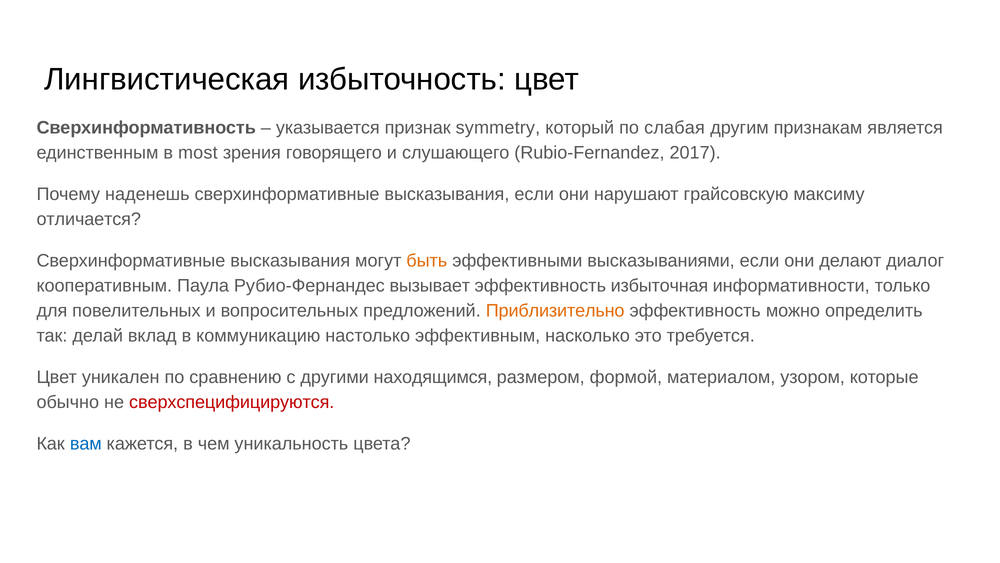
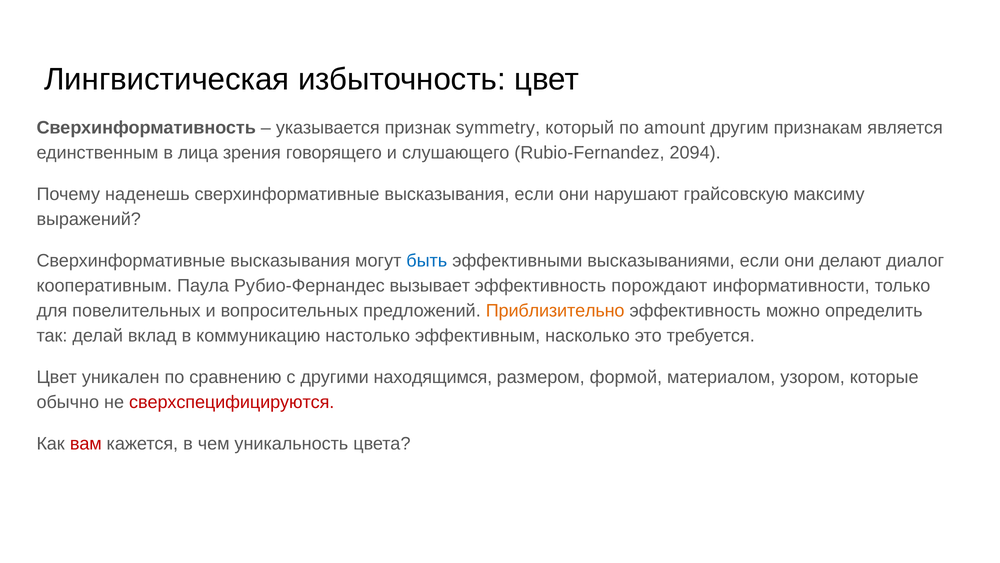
слабая: слабая -> amount
most: most -> лица
2017: 2017 -> 2094
отличается: отличается -> выражений
быть colour: orange -> blue
избыточная: избыточная -> порождают
вам colour: blue -> red
